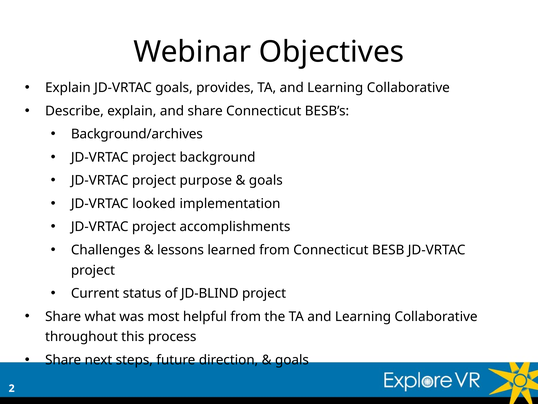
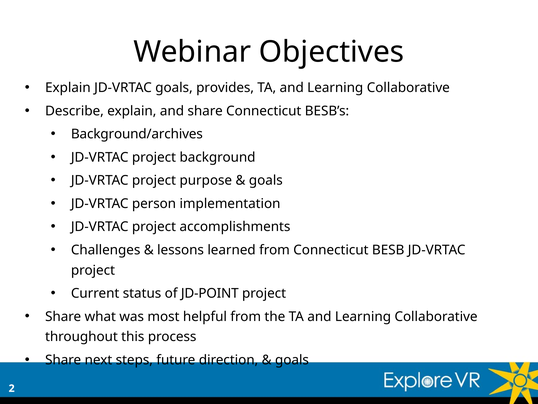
looked: looked -> person
JD-BLIND: JD-BLIND -> JD-POINT
